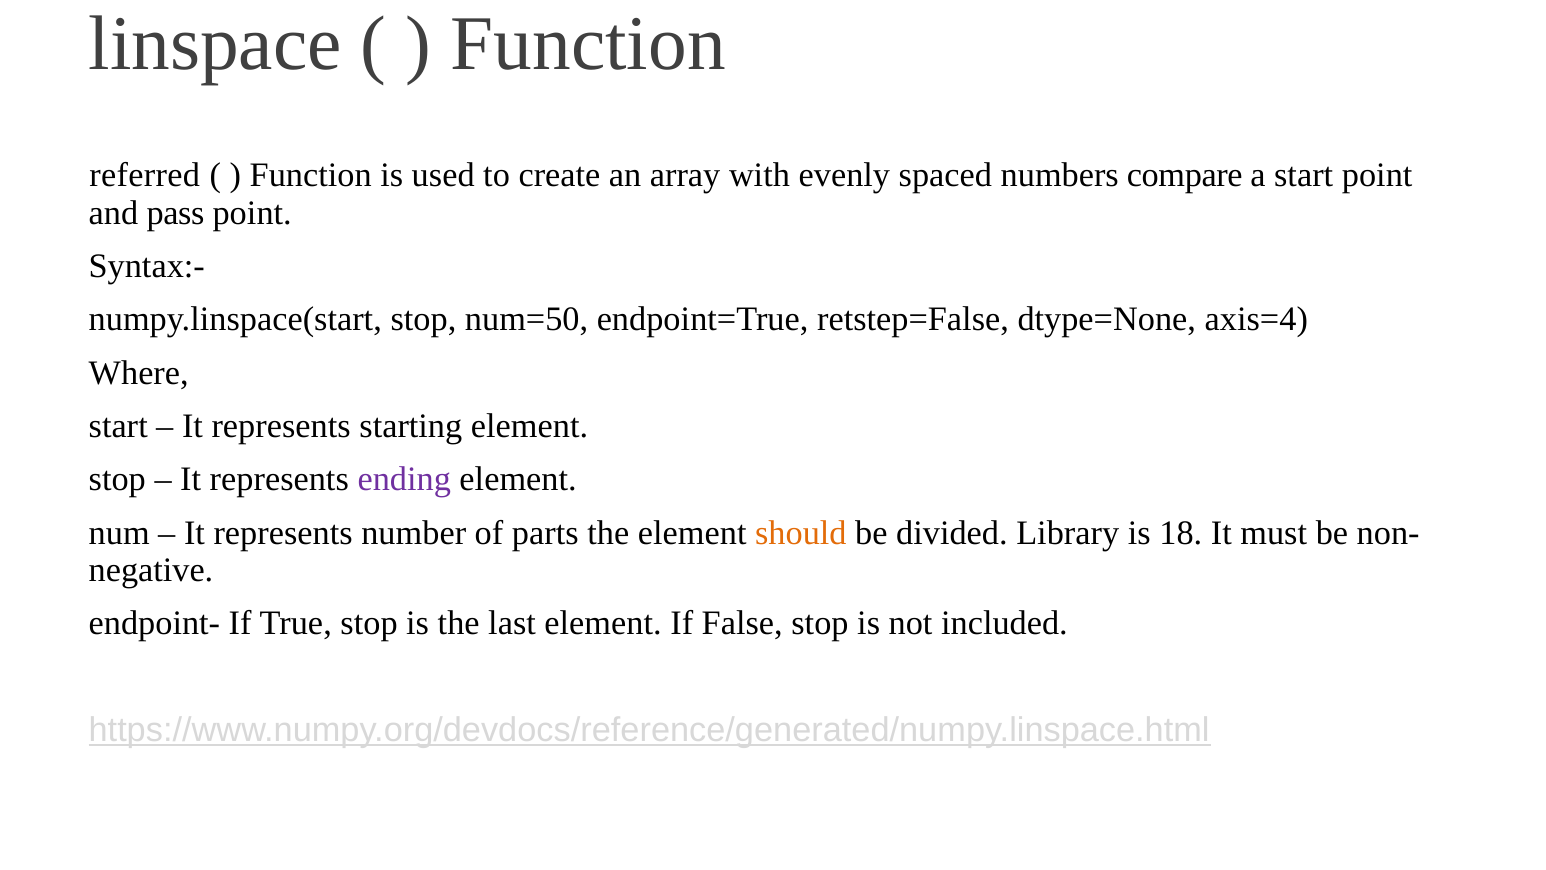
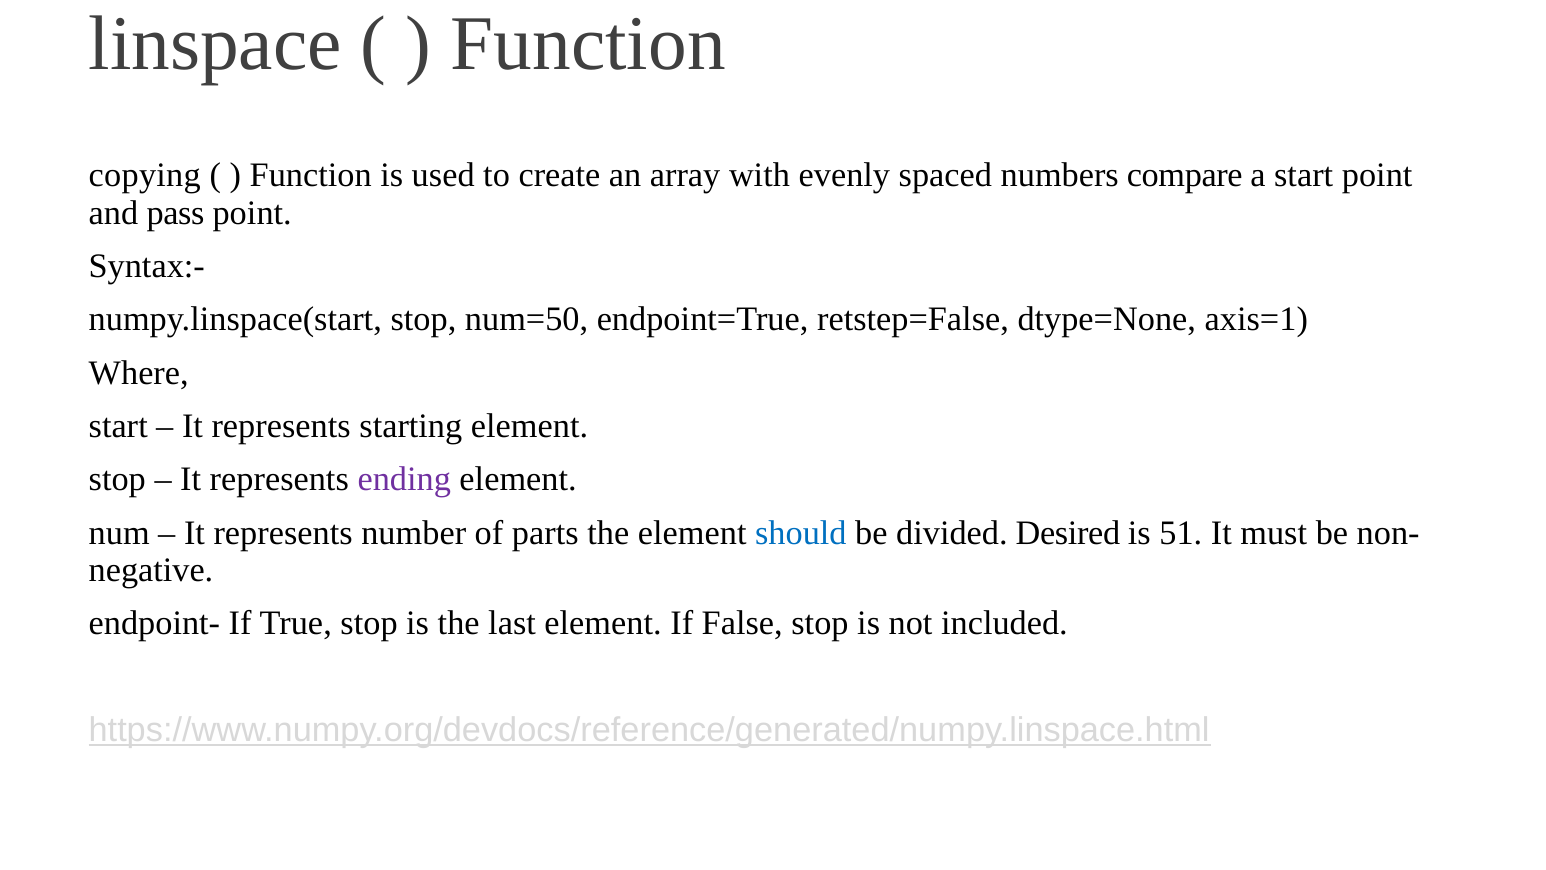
referred: referred -> copying
axis=4: axis=4 -> axis=1
should colour: orange -> blue
Library: Library -> Desired
18: 18 -> 51
